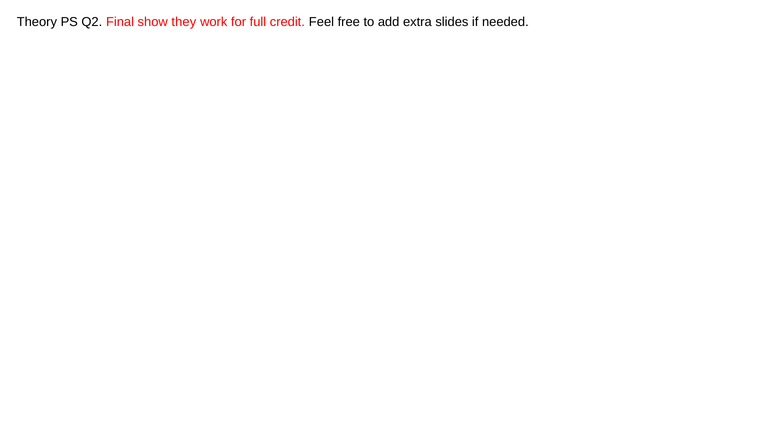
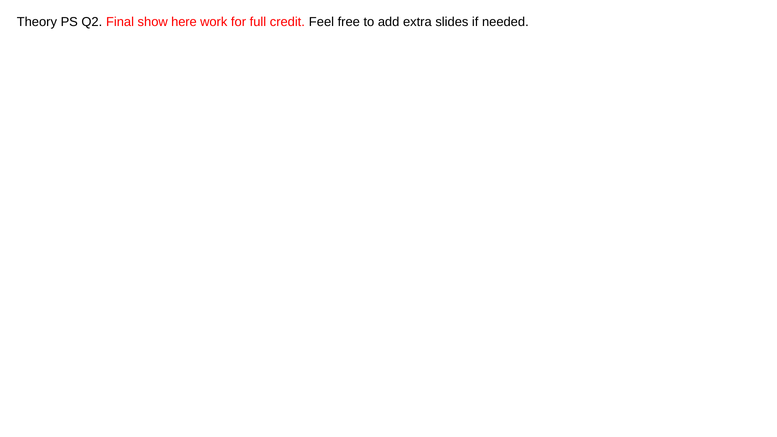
they: they -> here
